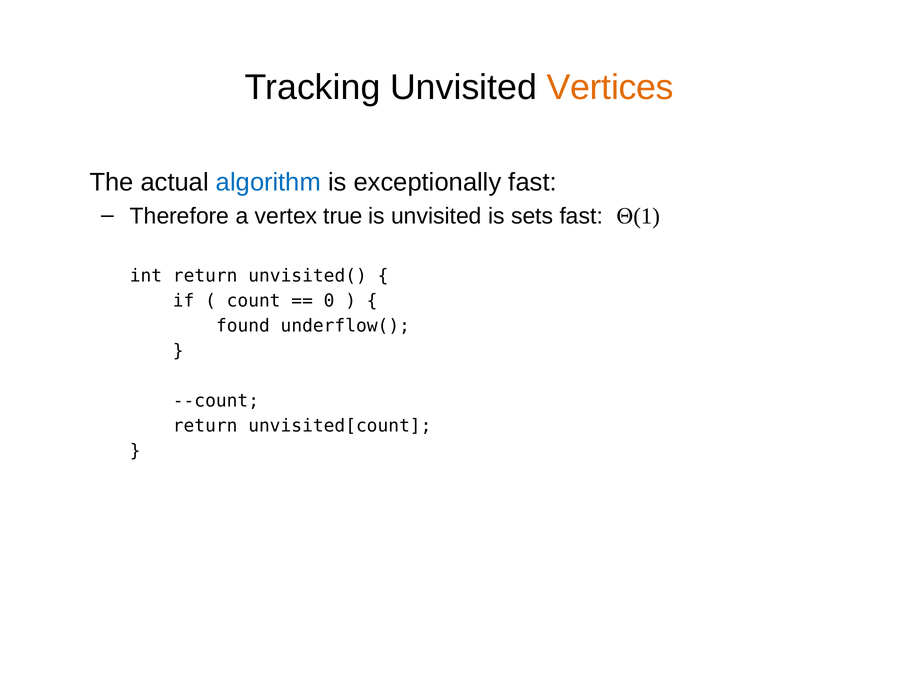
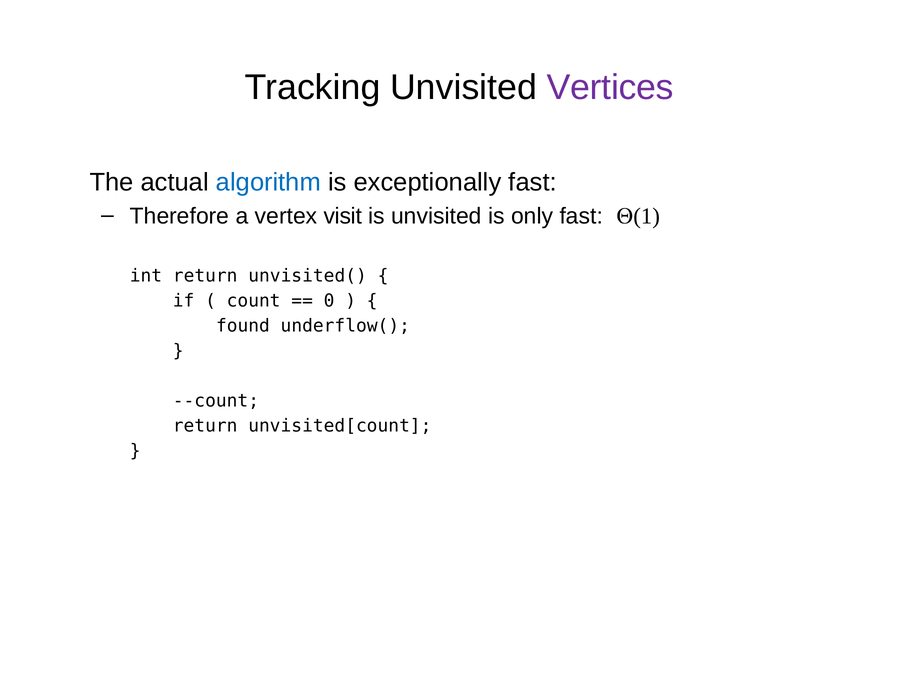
Vertices colour: orange -> purple
true: true -> visit
sets: sets -> only
